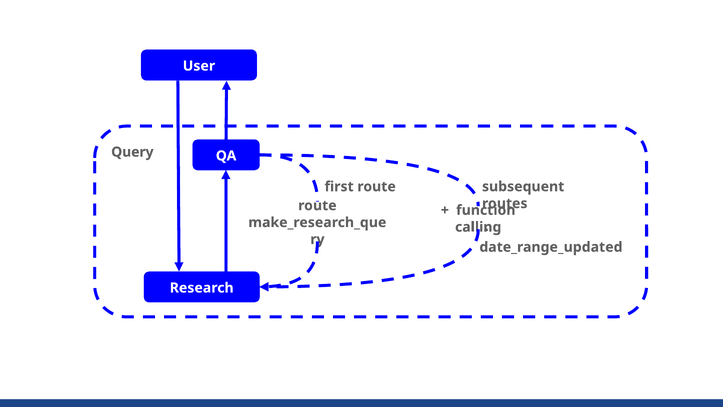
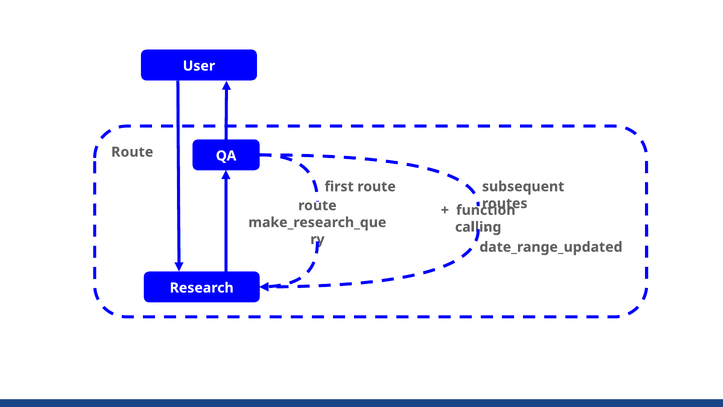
Query at (132, 152): Query -> Route
